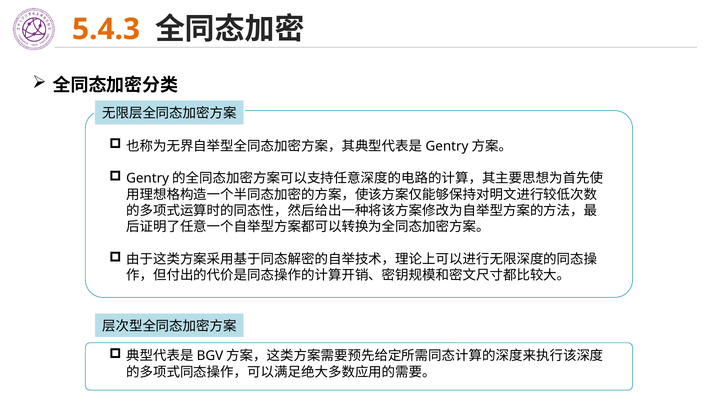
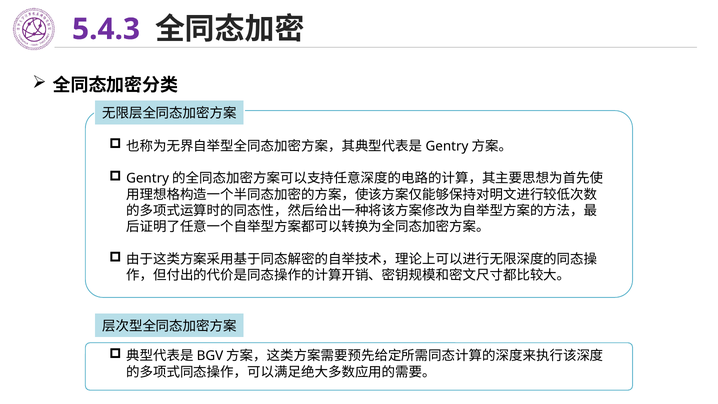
5.4.3 colour: orange -> purple
